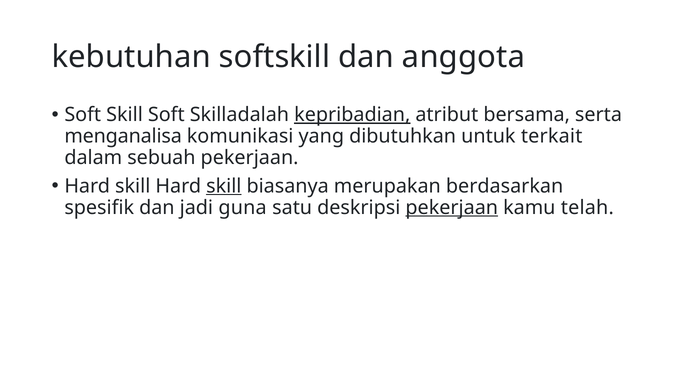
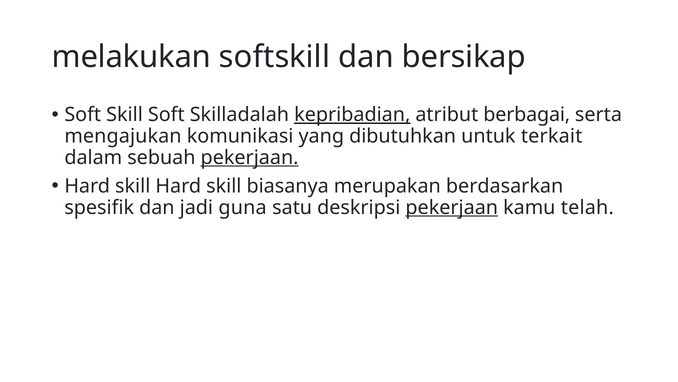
kebutuhan: kebutuhan -> melakukan
anggota: anggota -> bersikap
bersama: bersama -> berbagai
menganalisa: menganalisa -> mengajukan
pekerjaan at (250, 157) underline: none -> present
skill at (224, 186) underline: present -> none
